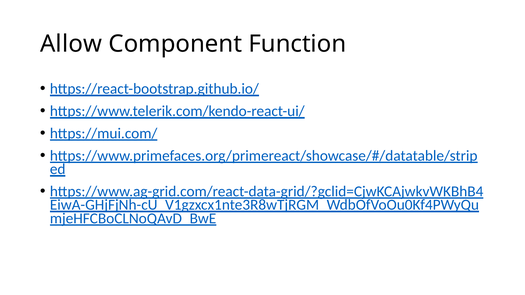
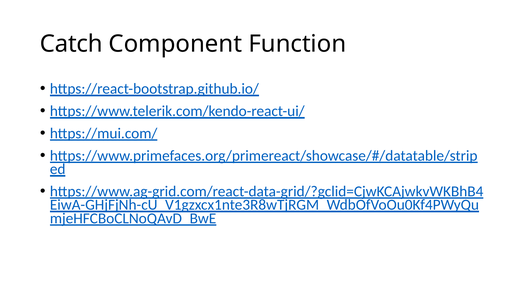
Allow: Allow -> Catch
